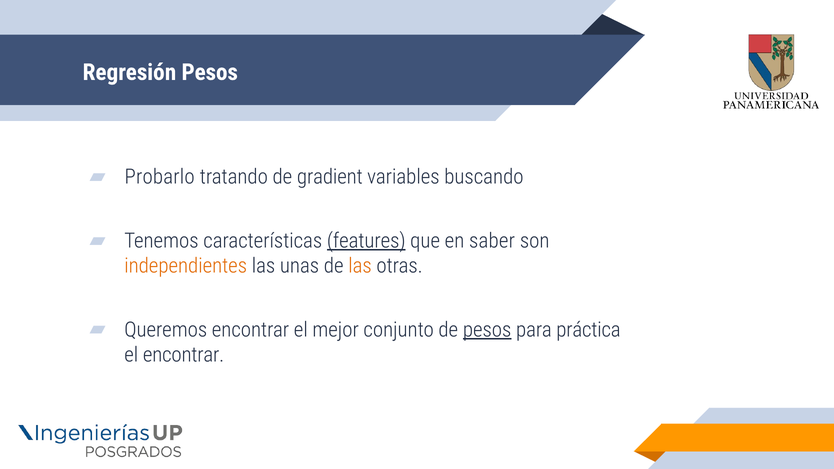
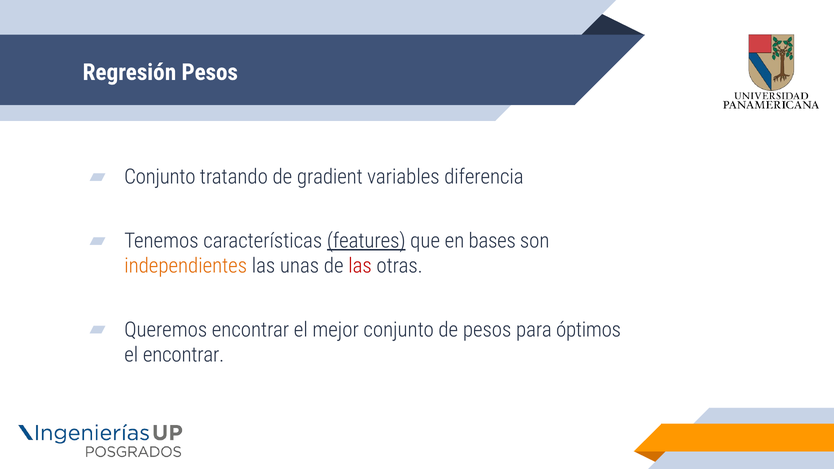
Probarlo at (160, 177): Probarlo -> Conjunto
buscando: buscando -> diferencia
saber: saber -> bases
las at (360, 266) colour: orange -> red
pesos at (487, 330) underline: present -> none
práctica: práctica -> óptimos
